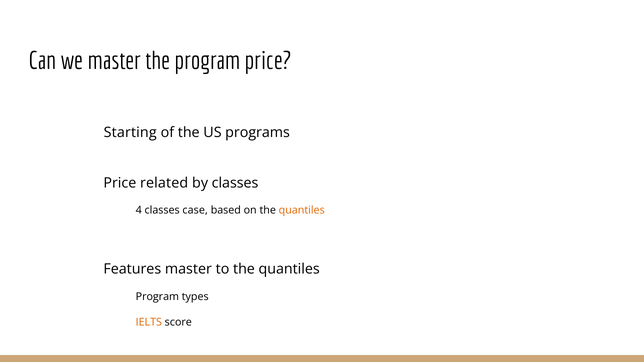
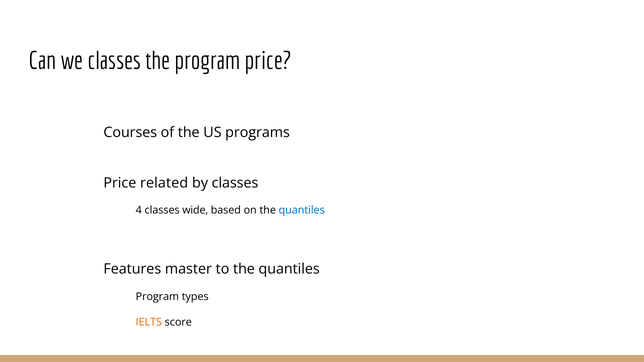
we master: master -> classes
Starting: Starting -> Courses
case: case -> wide
quantiles at (302, 210) colour: orange -> blue
